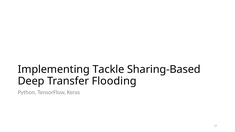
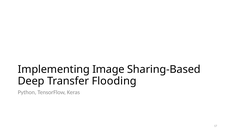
Tackle: Tackle -> Image
